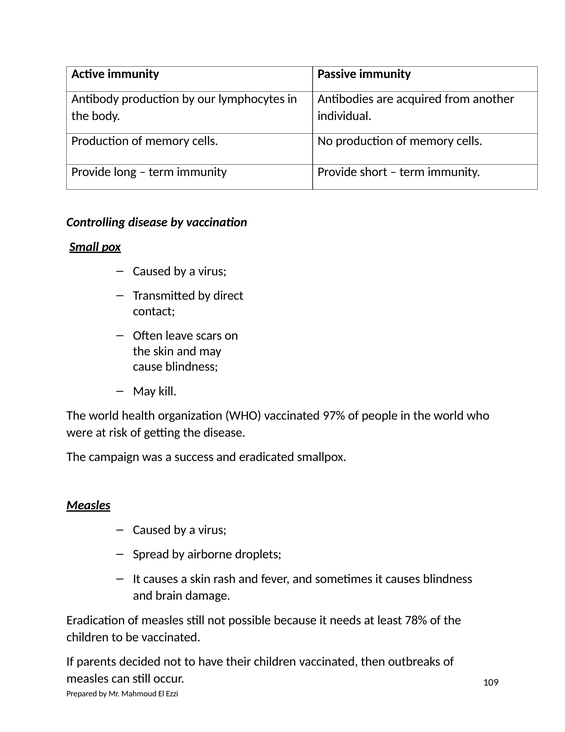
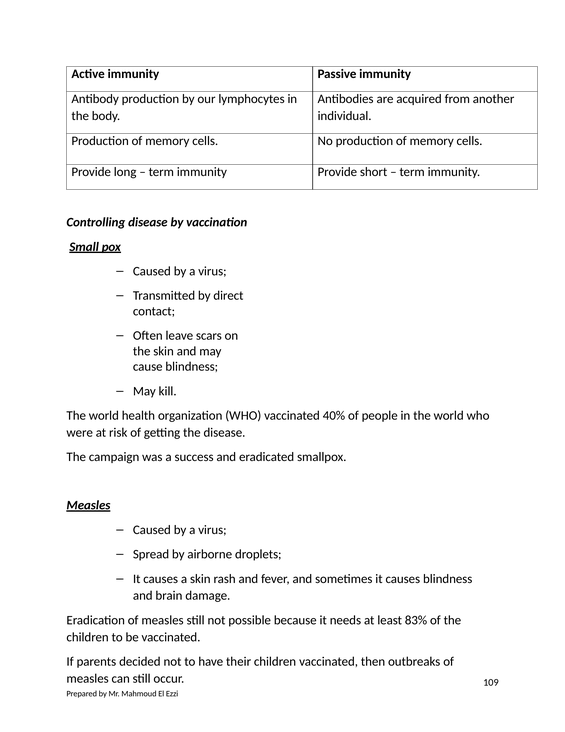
97%: 97% -> 40%
78%: 78% -> 83%
